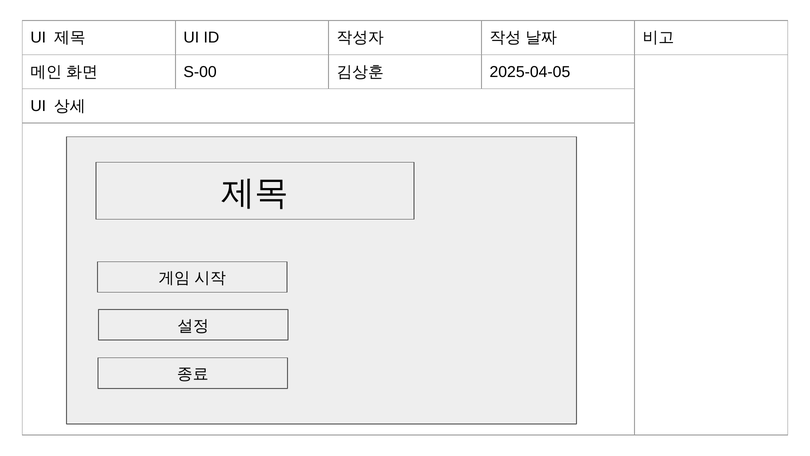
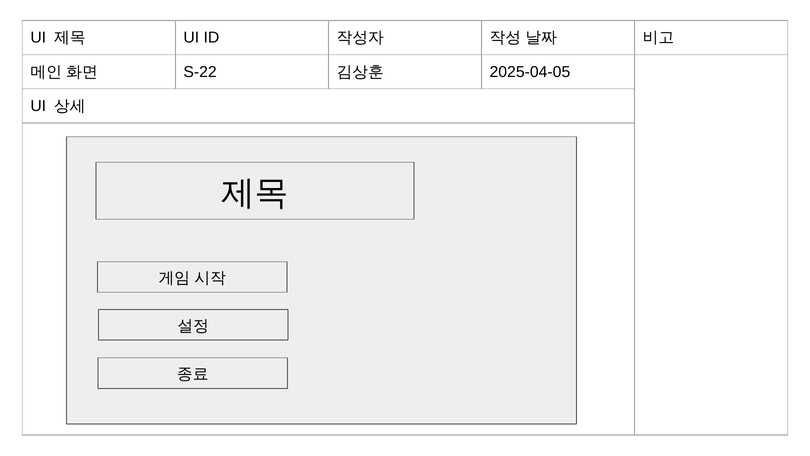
S-00: S-00 -> S-22
